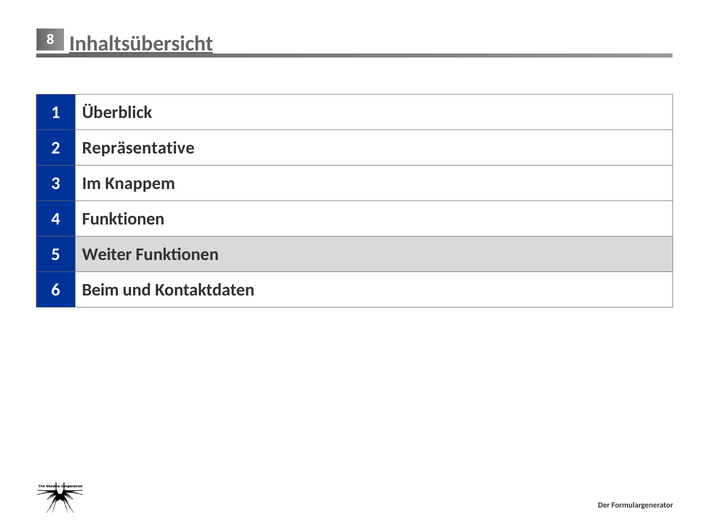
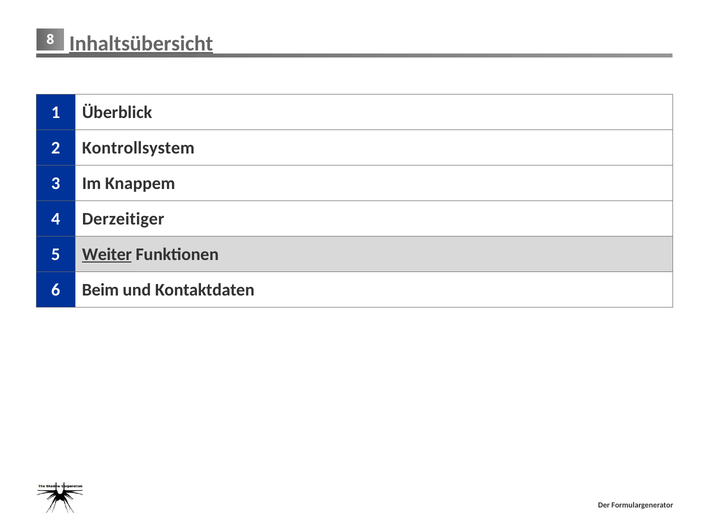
Repräsentative: Repräsentative -> Kontrollsystem
4 Funktionen: Funktionen -> Derzeitiger
Weiter underline: none -> present
